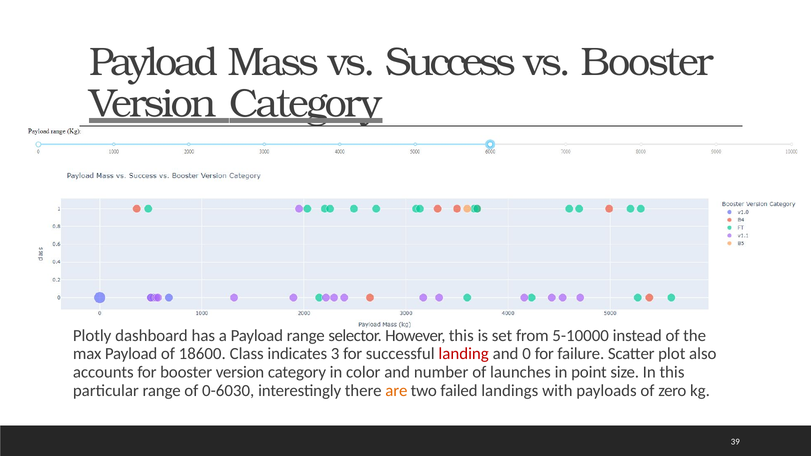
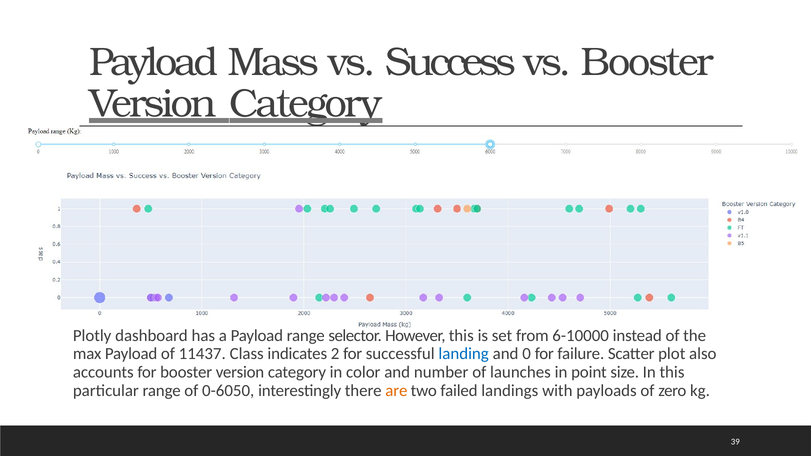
5-10000: 5-10000 -> 6-10000
18600: 18600 -> 11437
3: 3 -> 2
landing colour: red -> blue
0-6030: 0-6030 -> 0-6050
